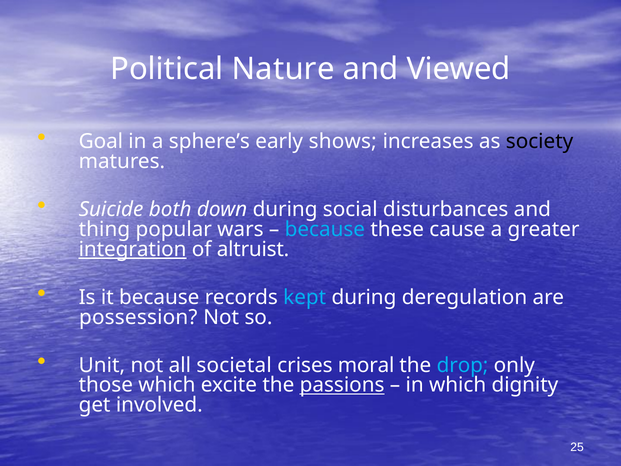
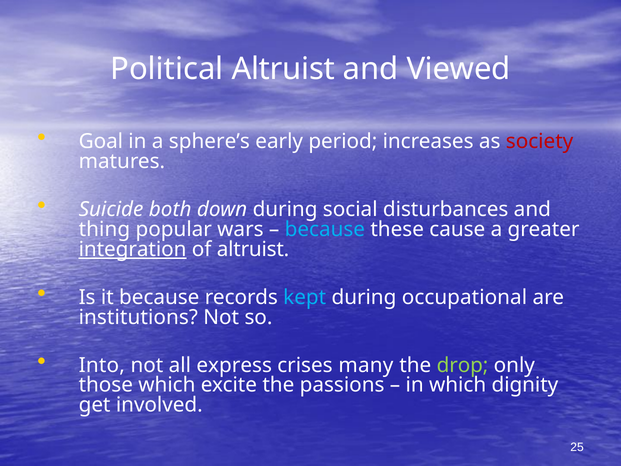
Political Nature: Nature -> Altruist
shows: shows -> period
society colour: black -> red
deregulation: deregulation -> occupational
possession: possession -> institutions
Unit: Unit -> Into
societal: societal -> express
moral: moral -> many
drop colour: light blue -> light green
passions underline: present -> none
